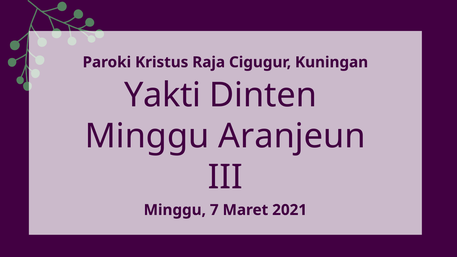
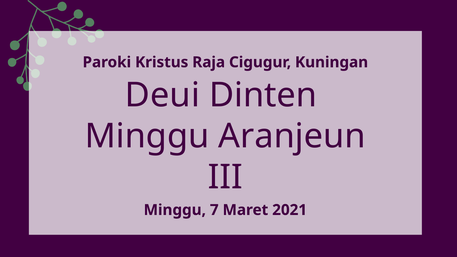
Yakti: Yakti -> Deui
